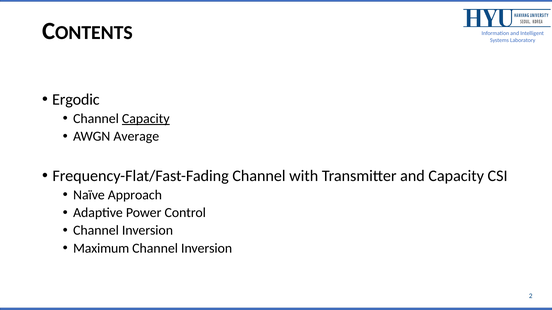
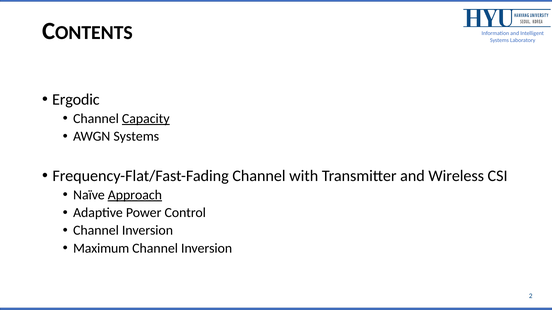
AWGN Average: Average -> Systems
and Capacity: Capacity -> Wireless
Approach underline: none -> present
